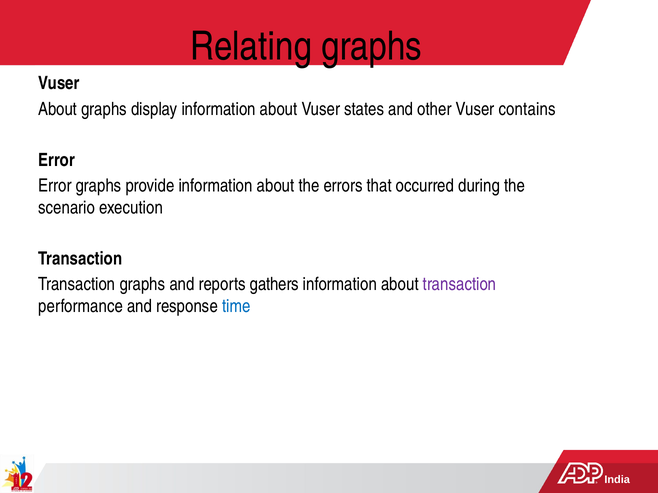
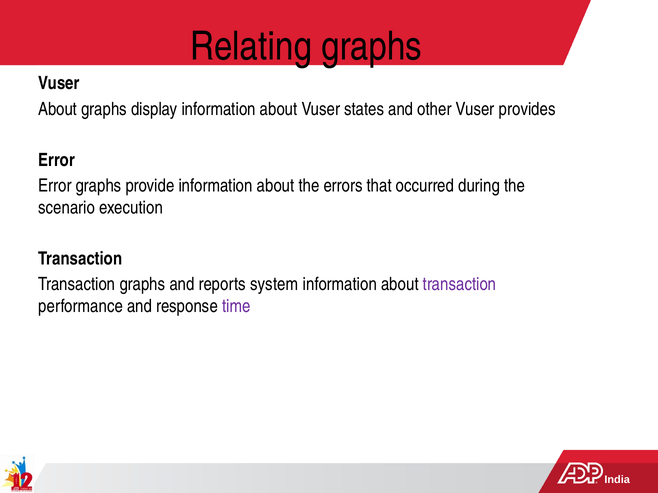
contains: contains -> provides
gathers: gathers -> system
time colour: blue -> purple
